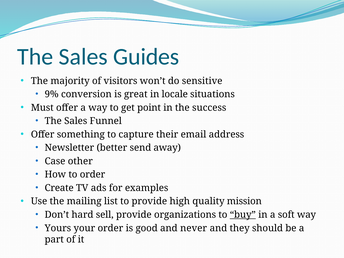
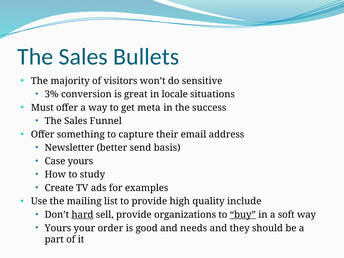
Guides: Guides -> Bullets
9%: 9% -> 3%
point: point -> meta
away: away -> basis
Case other: other -> yours
to order: order -> study
mission: mission -> include
hard underline: none -> present
never: never -> needs
